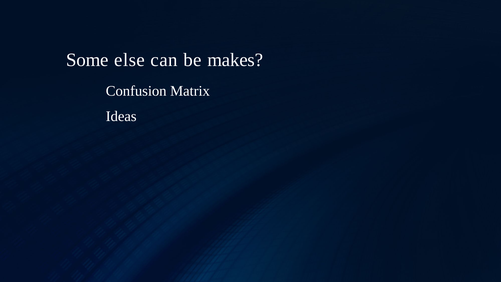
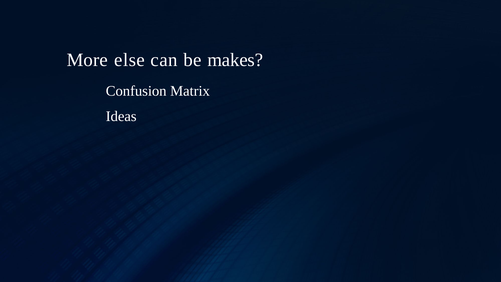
Some: Some -> More
